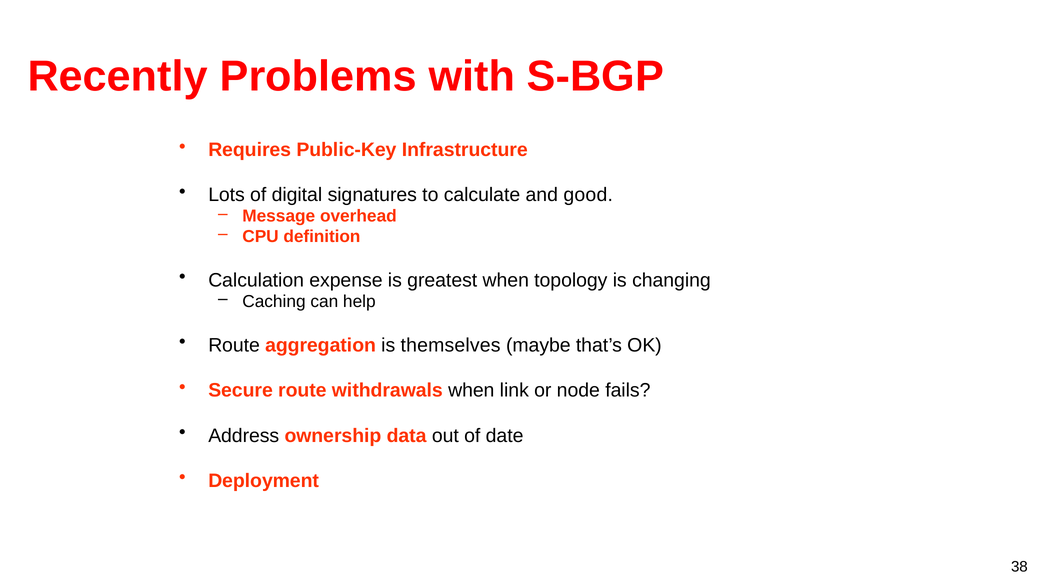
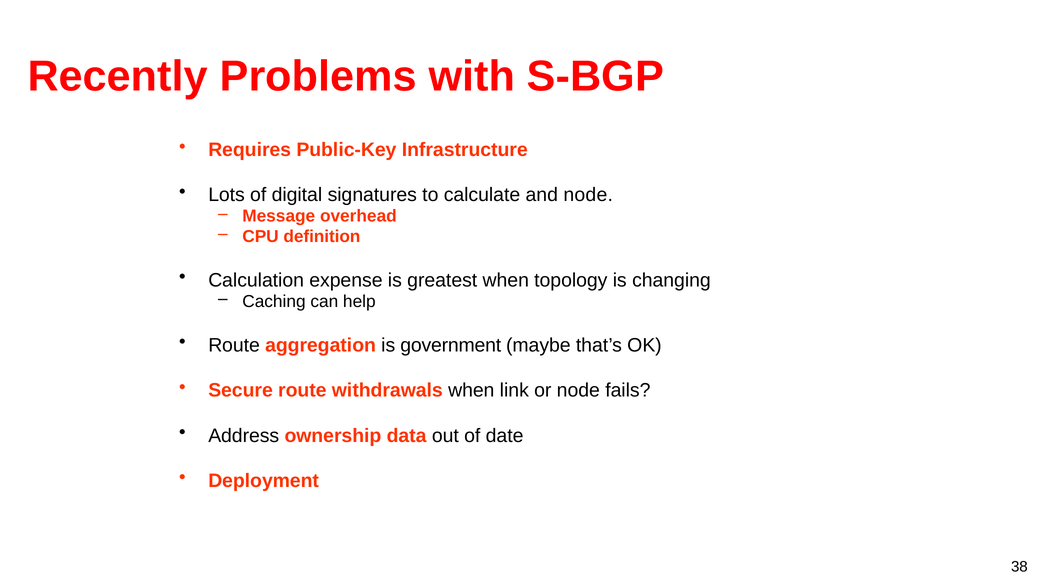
and good: good -> node
themselves: themselves -> government
